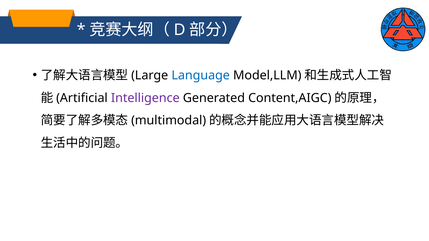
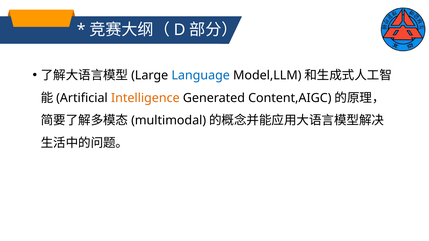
Intelligence colour: purple -> orange
